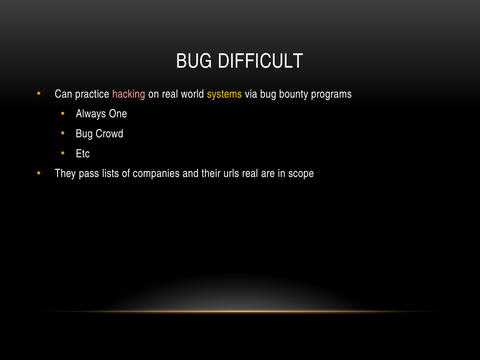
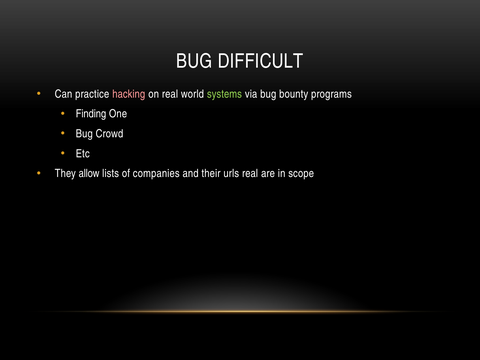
systems colour: yellow -> light green
Always: Always -> Finding
pass: pass -> allow
